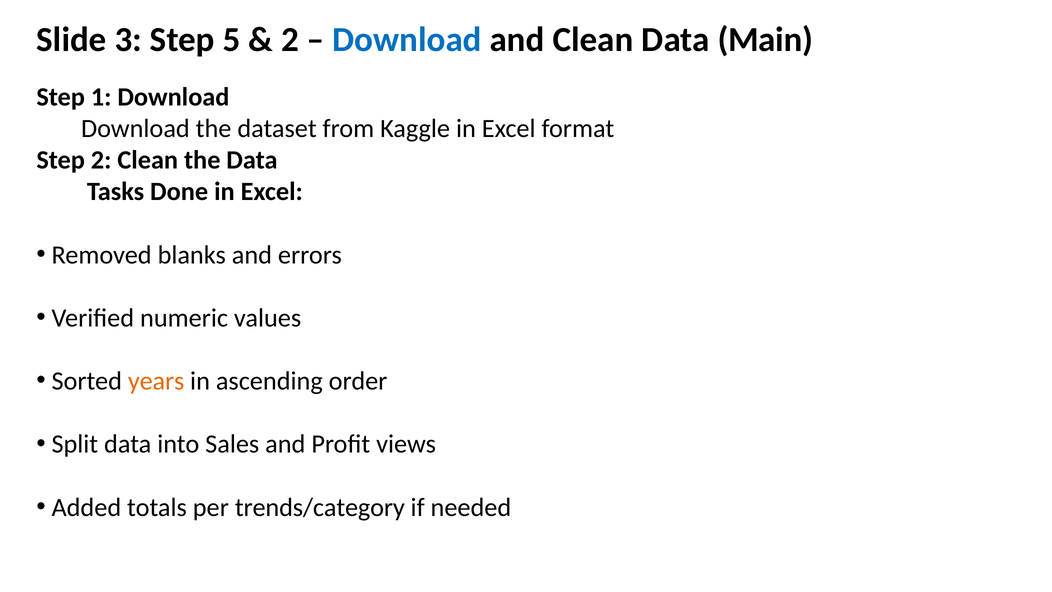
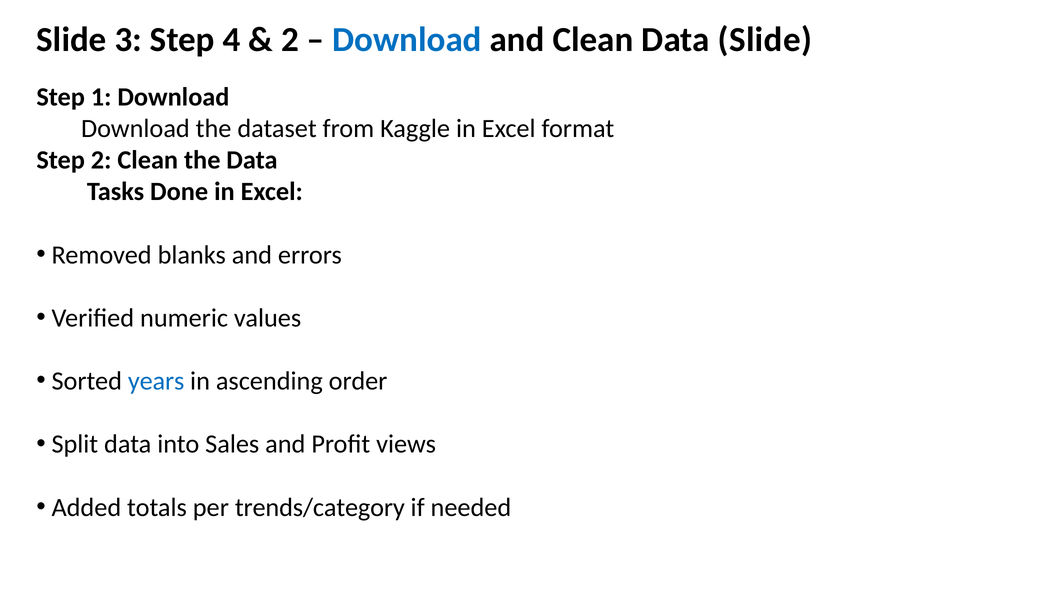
5: 5 -> 4
Data Main: Main -> Slide
years colour: orange -> blue
